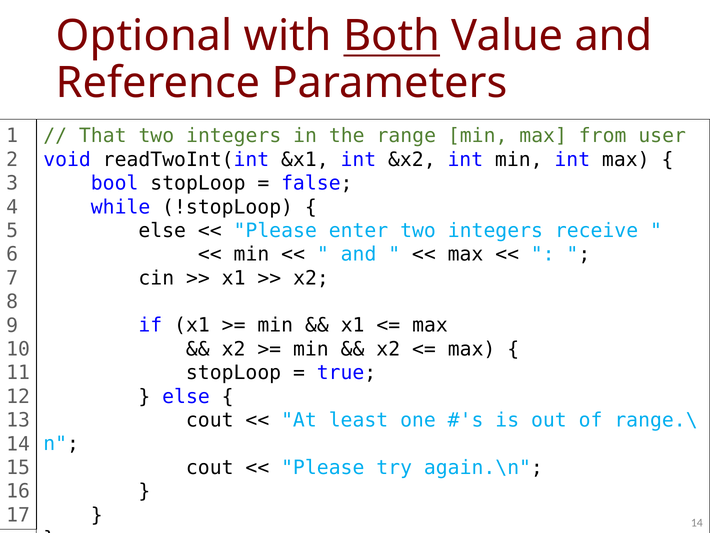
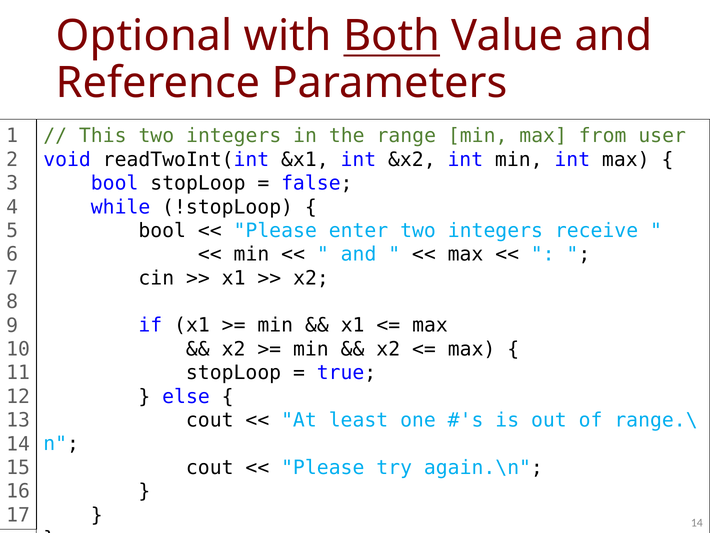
That: That -> This
else at (162, 230): else -> bool
